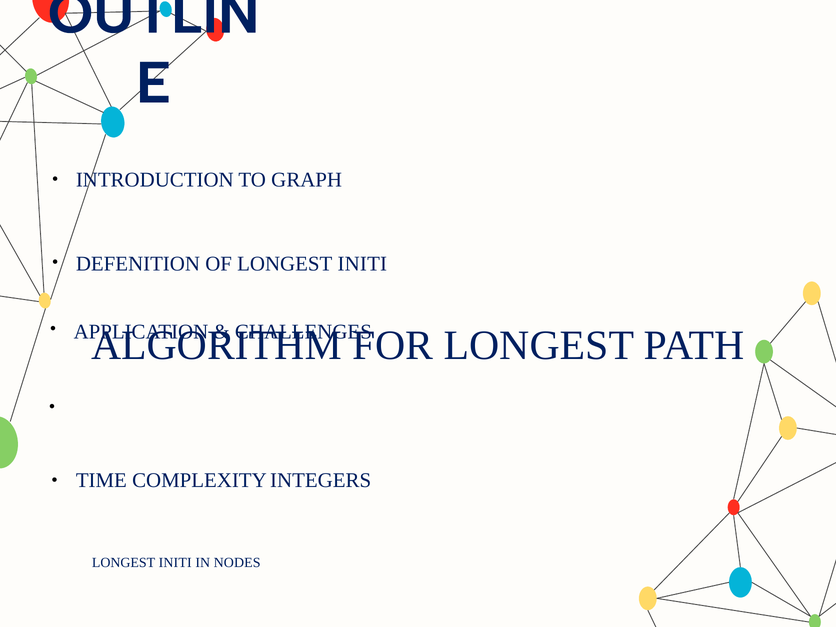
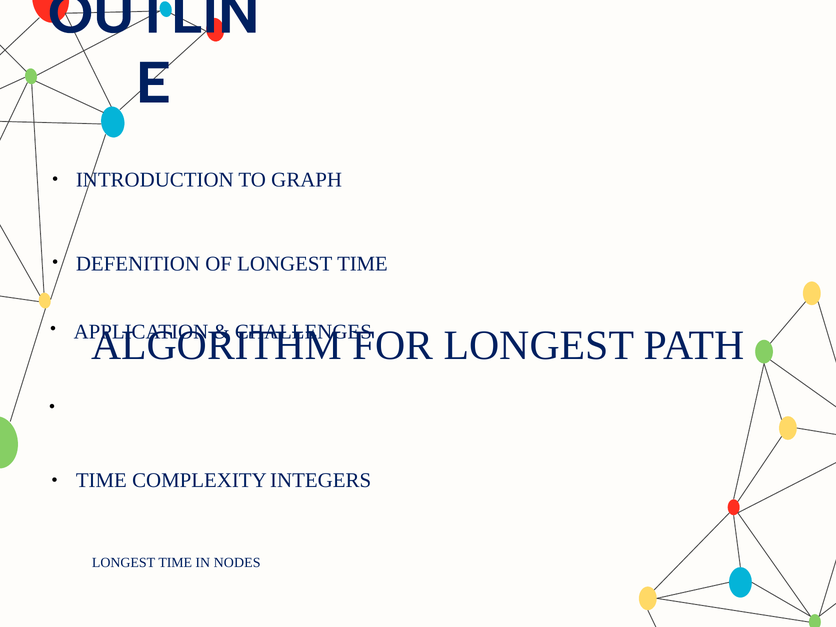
OF LONGEST INITI: INITI -> TIME
INITI at (175, 563): INITI -> TIME
